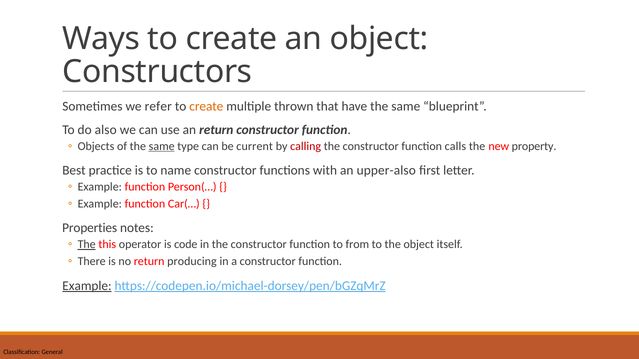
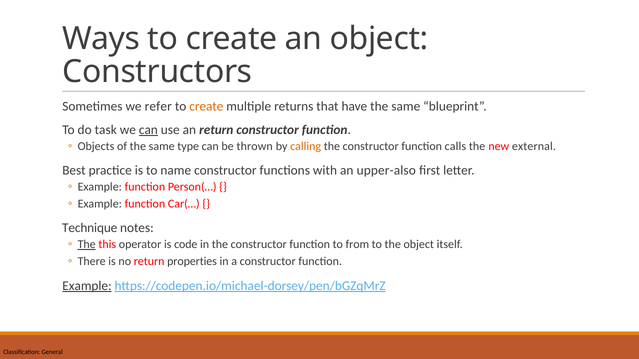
thrown: thrown -> returns
also: also -> task
can at (148, 130) underline: none -> present
same at (162, 146) underline: present -> none
current: current -> thrown
calling colour: red -> orange
property: property -> external
Properties: Properties -> Technique
producing: producing -> properties
